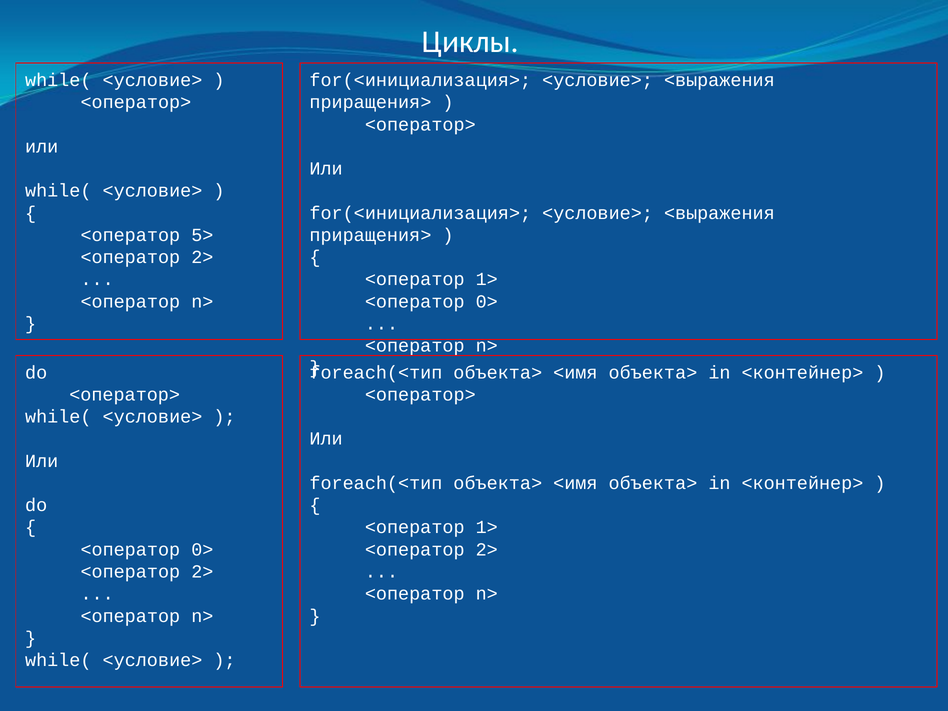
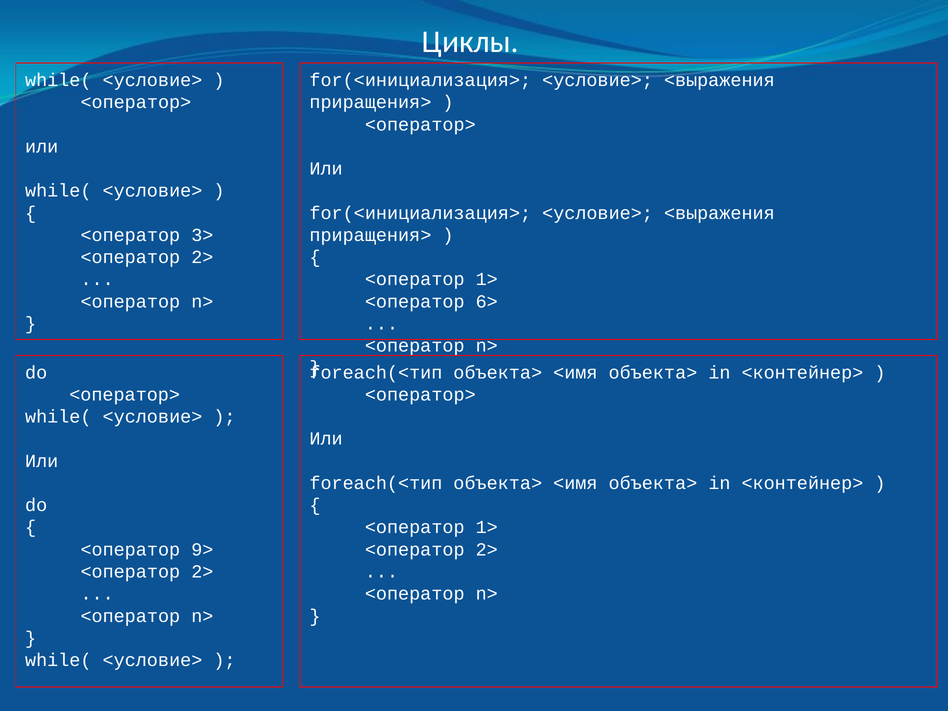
5>: 5> -> 3>
0> at (487, 301): 0> -> 6>
0> at (202, 550): 0> -> 9>
